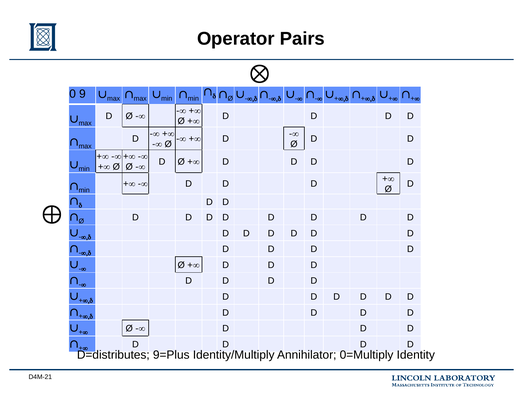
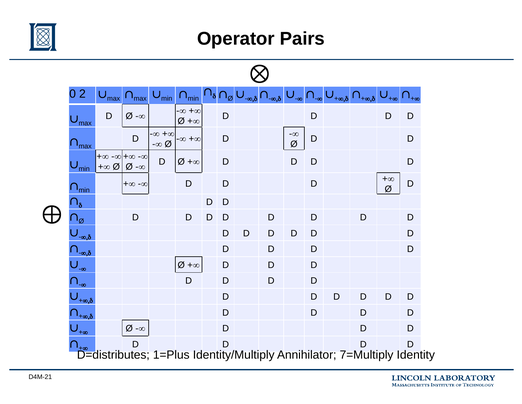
9: 9 -> 2
9=Plus: 9=Plus -> 1=Plus
0=Multiply: 0=Multiply -> 7=Multiply
